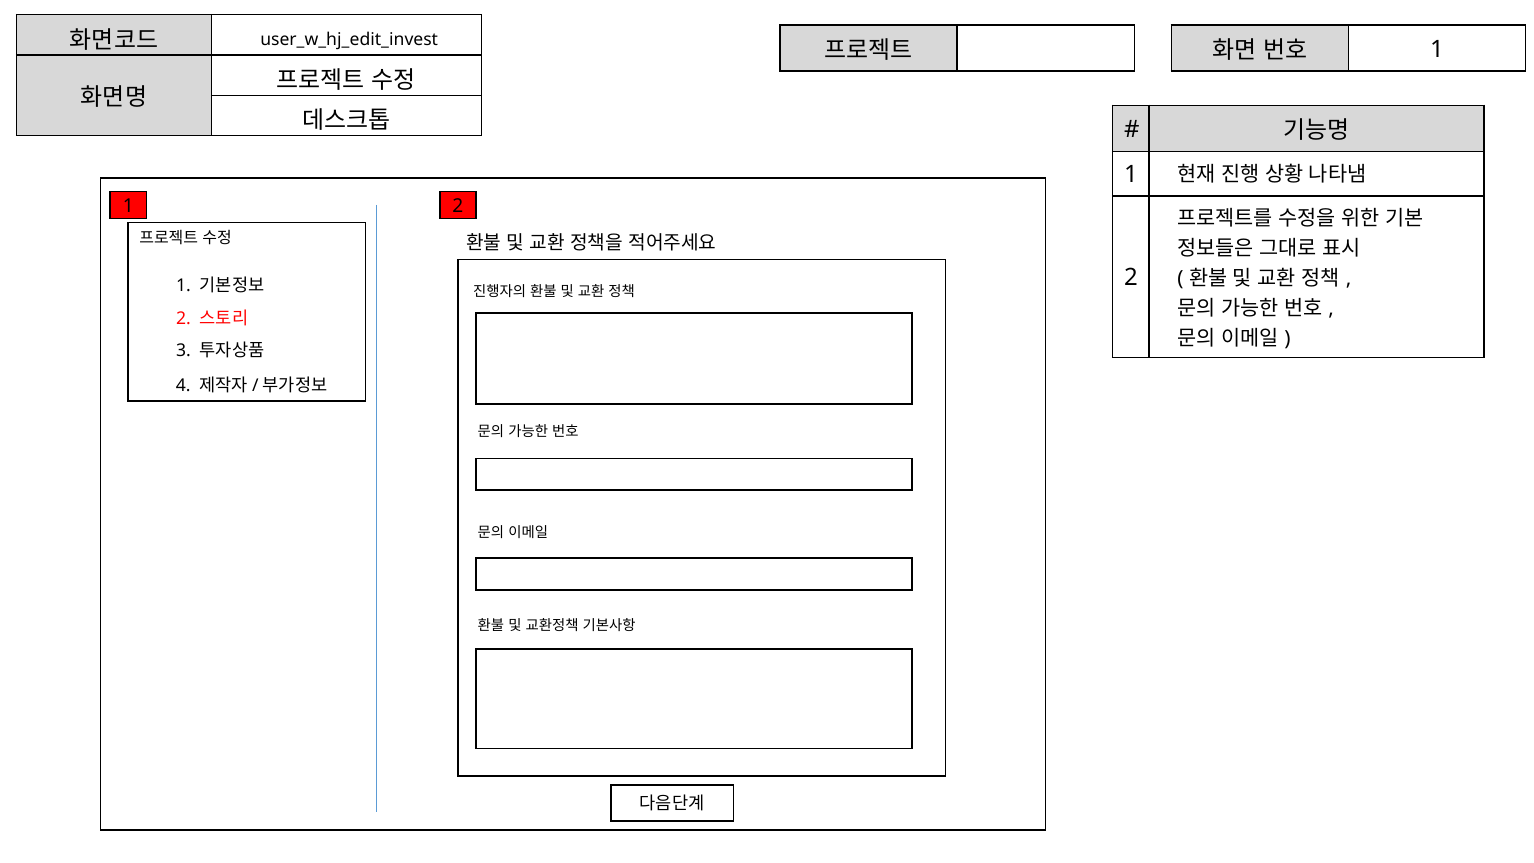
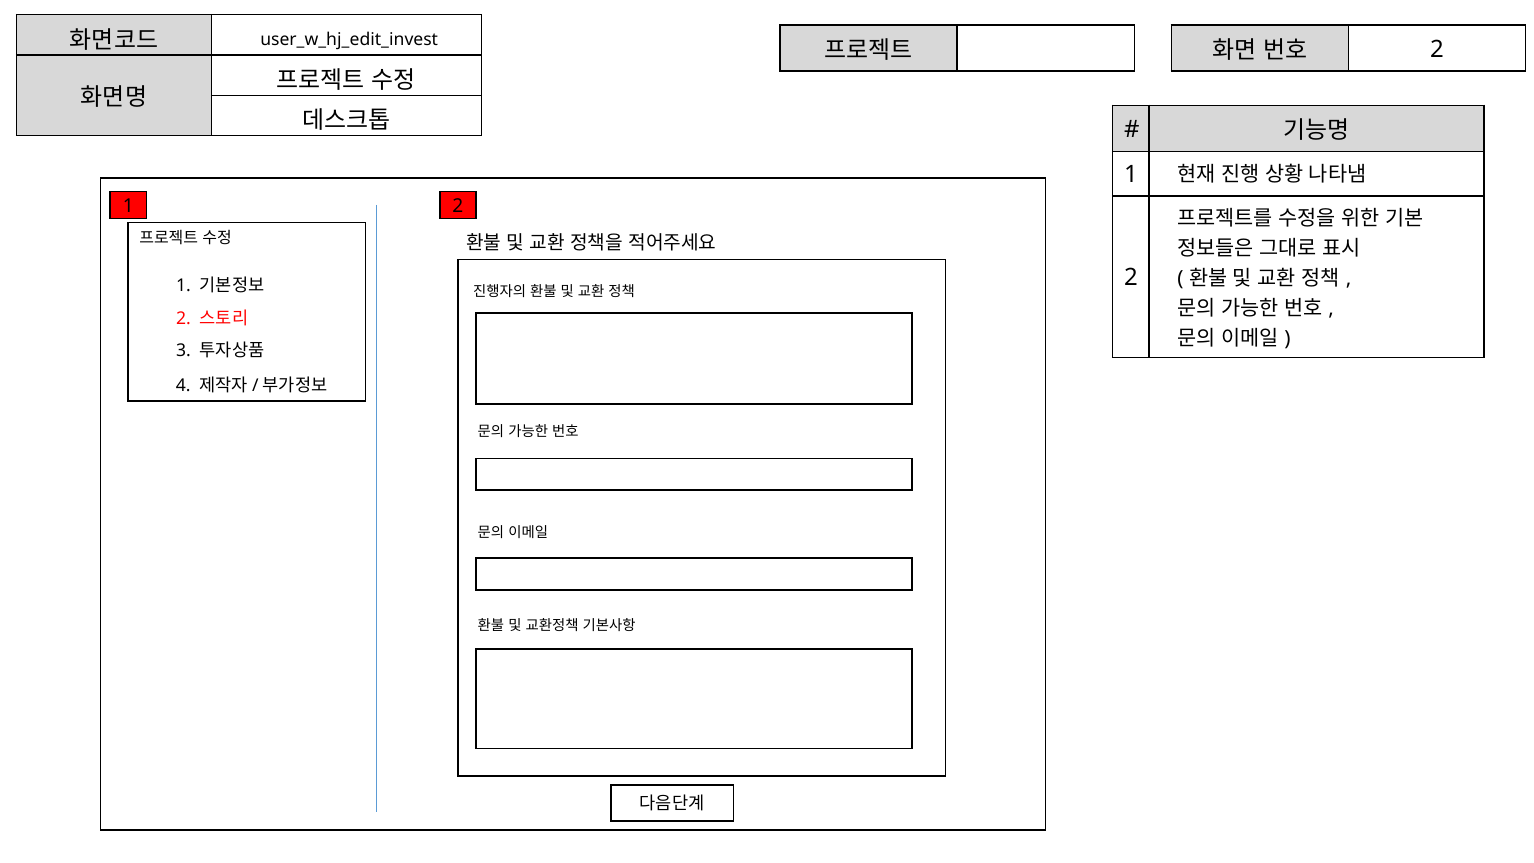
1 at (1437, 49): 1 -> 2
